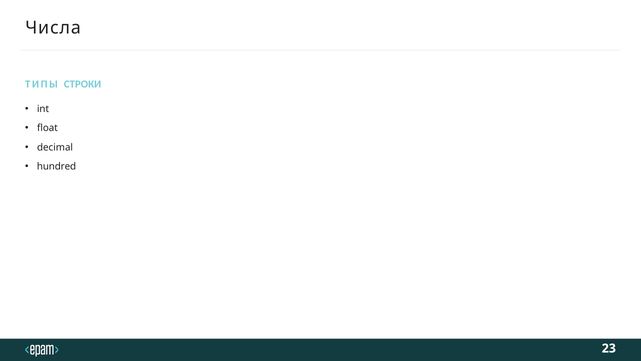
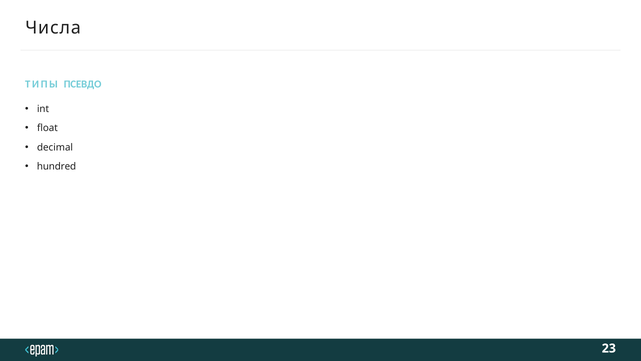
СТРОКИ: СТРОКИ -> ПСЕВДО
